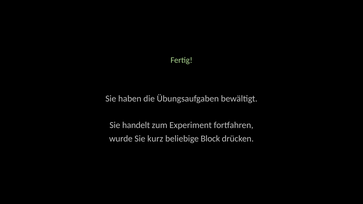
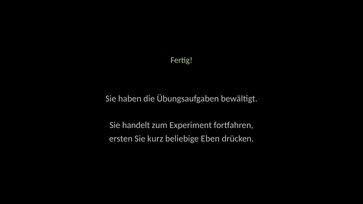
wurde: wurde -> ersten
Block: Block -> Eben
